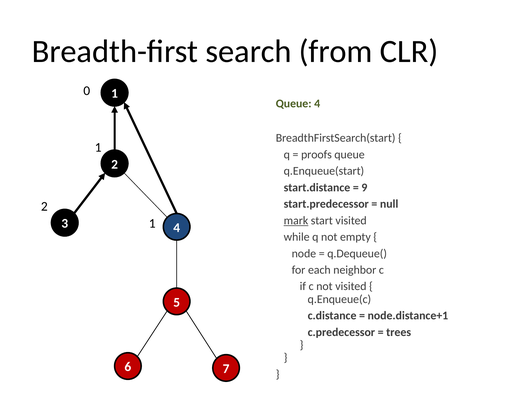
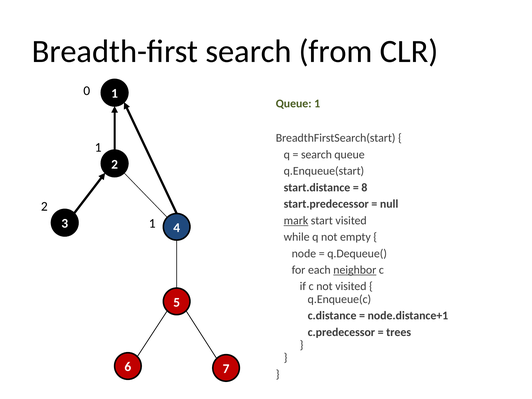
Queue 4: 4 -> 1
proofs at (316, 155): proofs -> search
9: 9 -> 8
neighbor underline: none -> present
